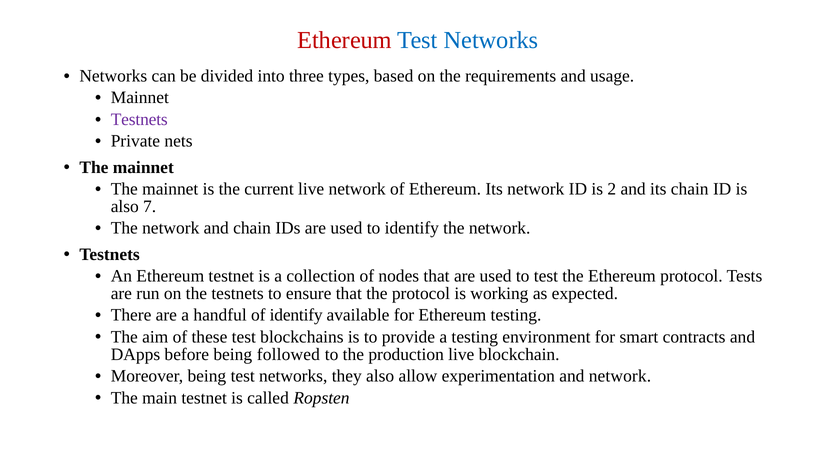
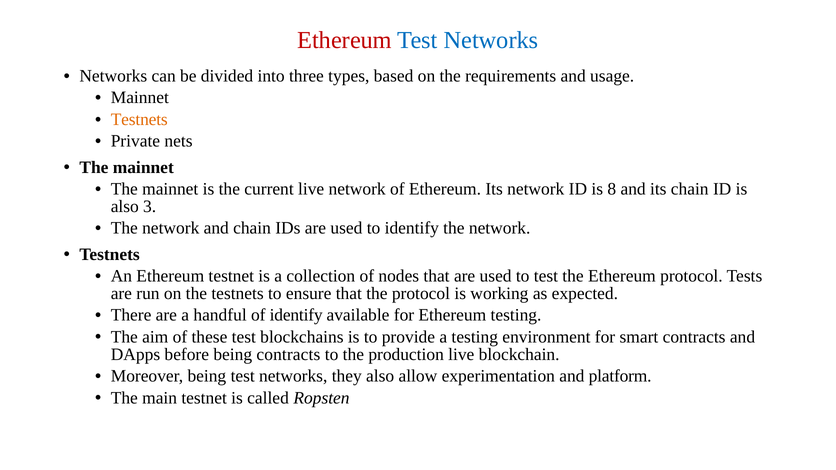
Testnets at (139, 120) colour: purple -> orange
2: 2 -> 8
7: 7 -> 3
being followed: followed -> contracts
and network: network -> platform
